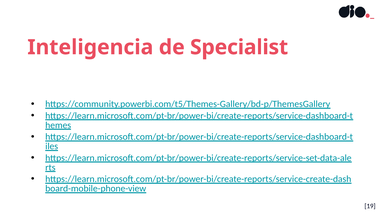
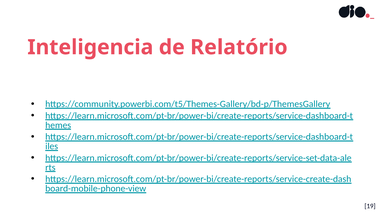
Specialist: Specialist -> Relatório
